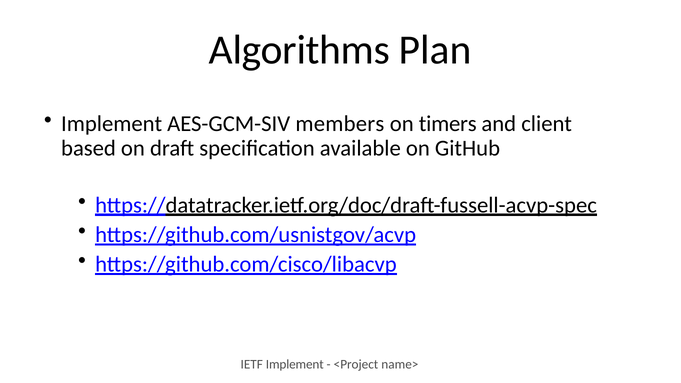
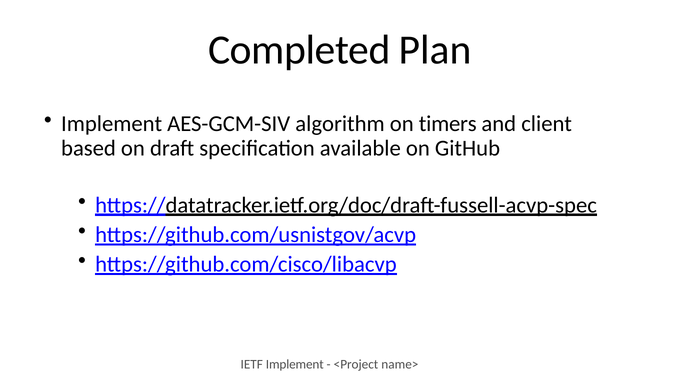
Algorithms: Algorithms -> Completed
members: members -> algorithm
